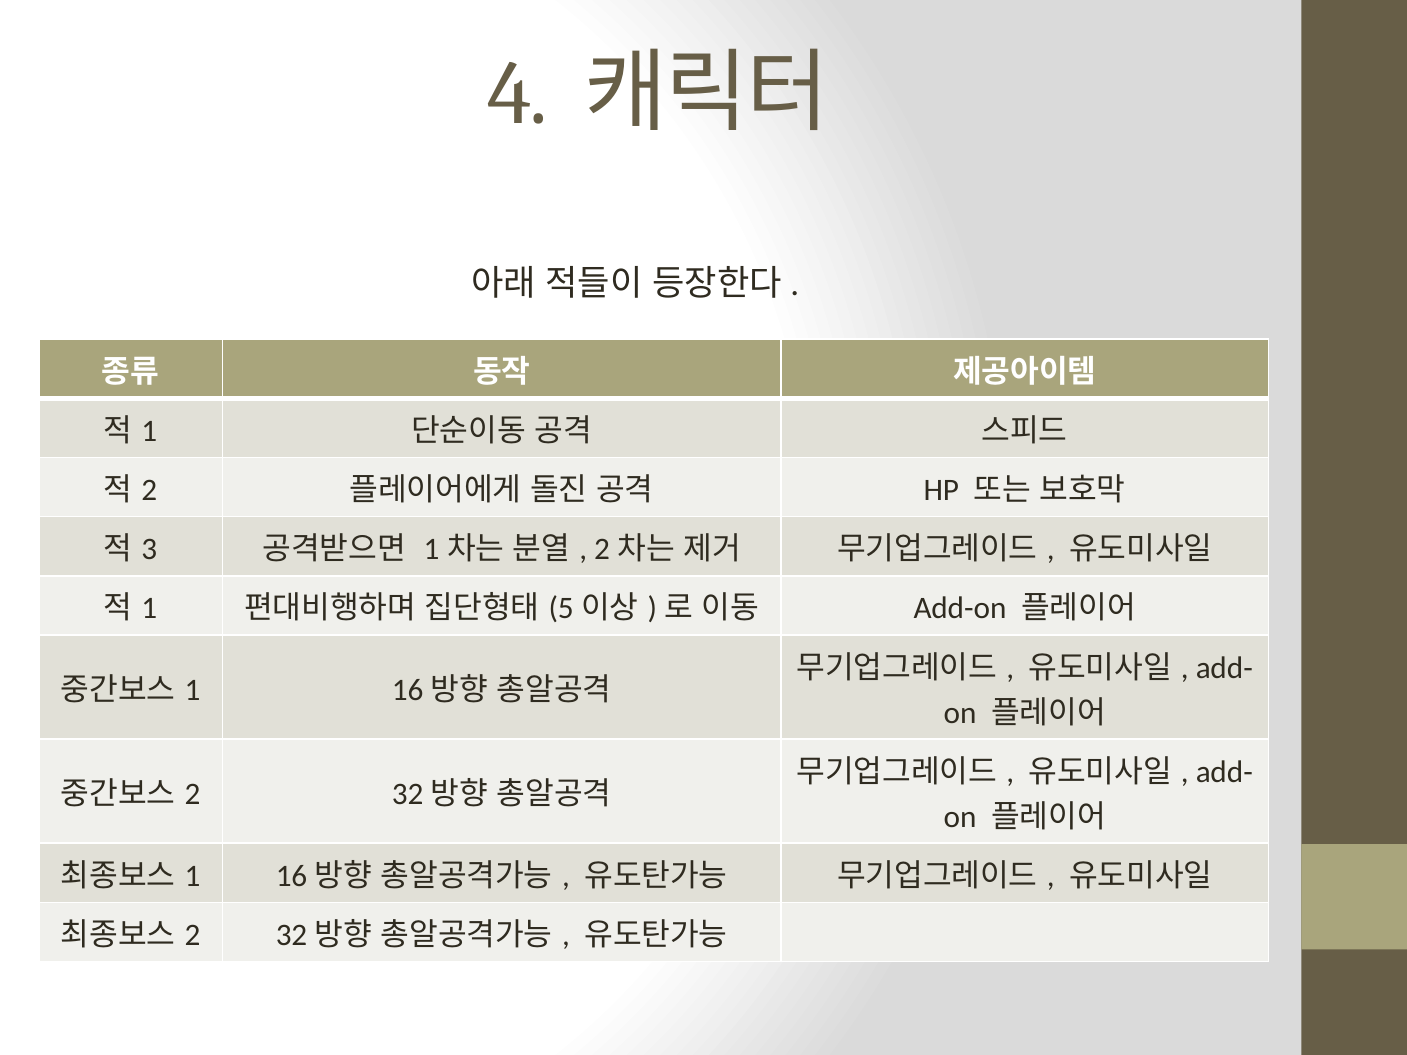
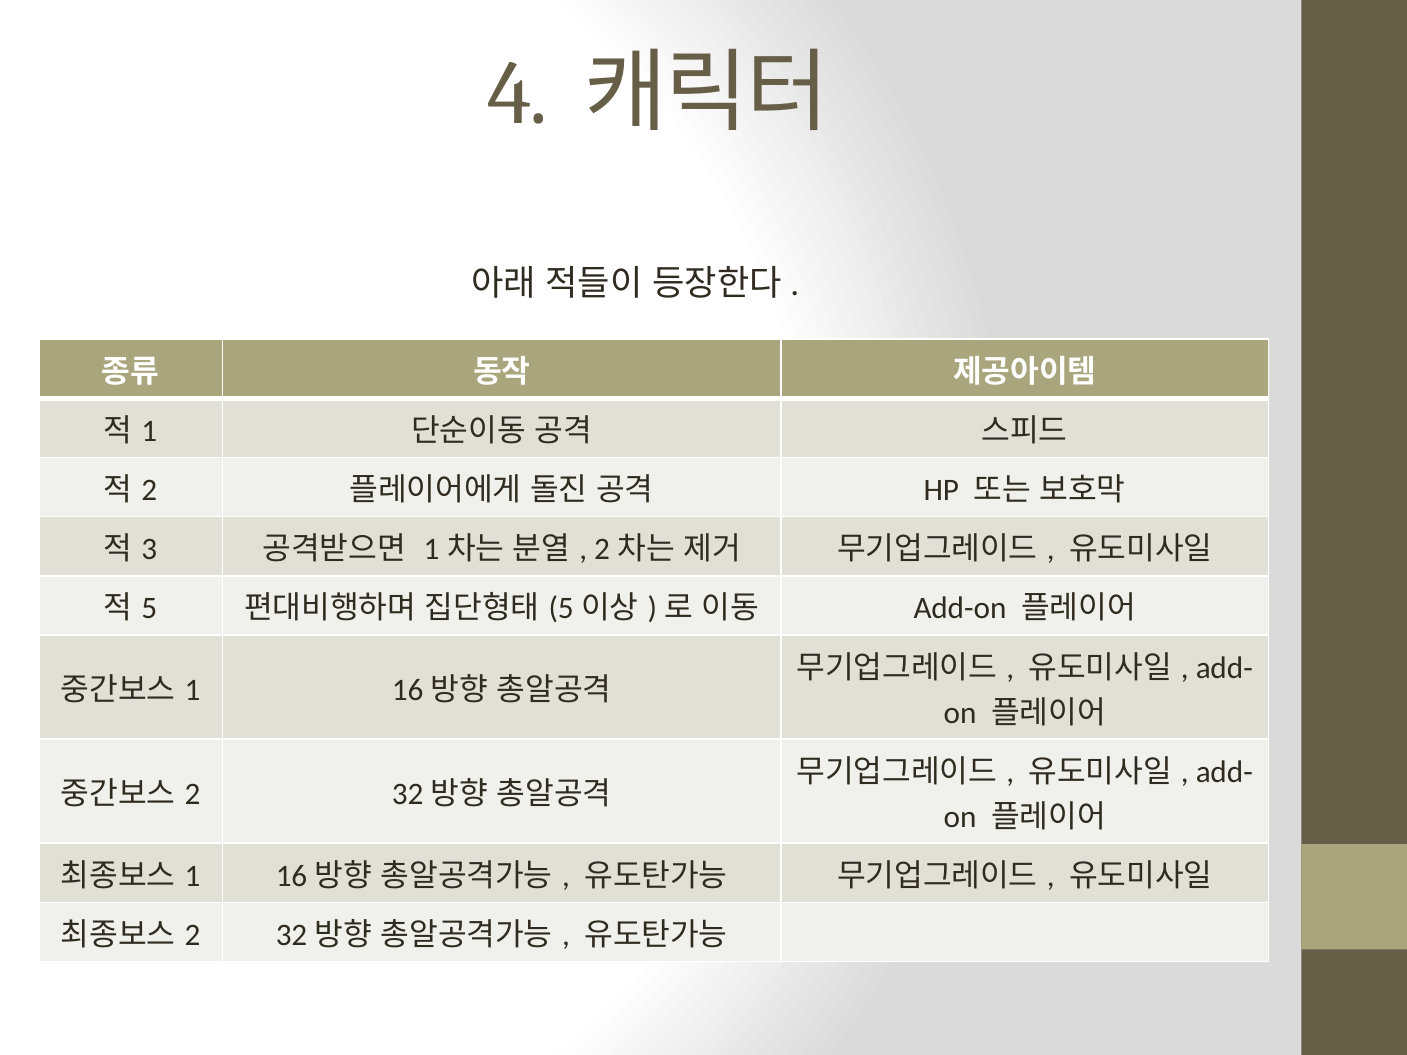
1 at (149, 609): 1 -> 5
